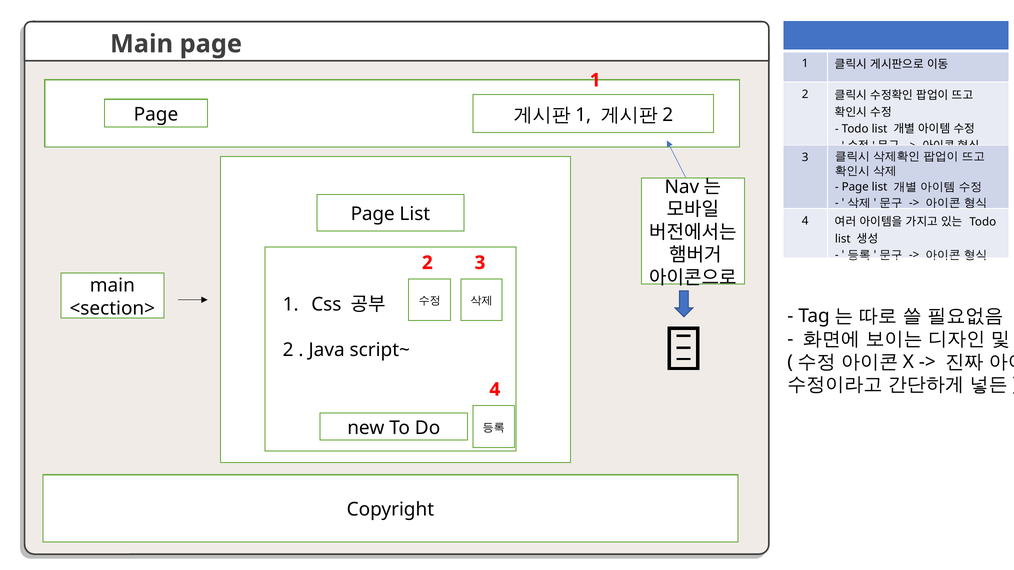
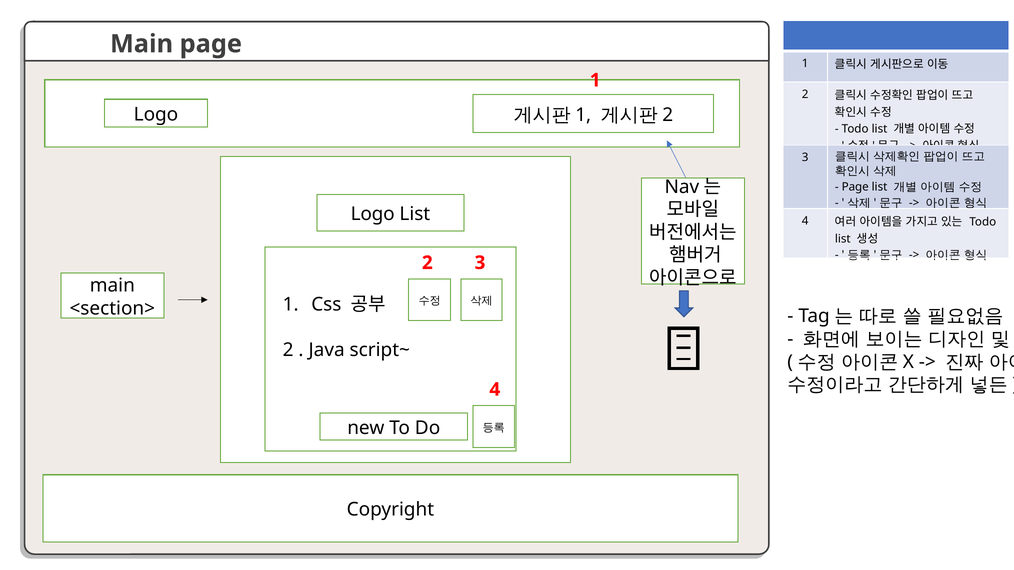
Page at (156, 114): Page -> Logo
Page at (373, 214): Page -> Logo
